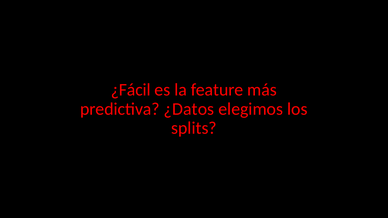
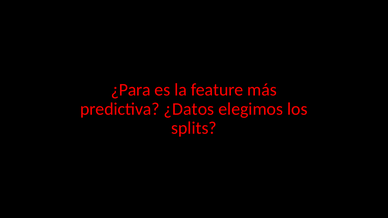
¿Fácil: ¿Fácil -> ¿Para
